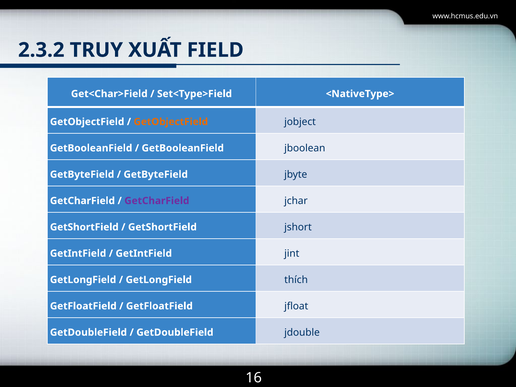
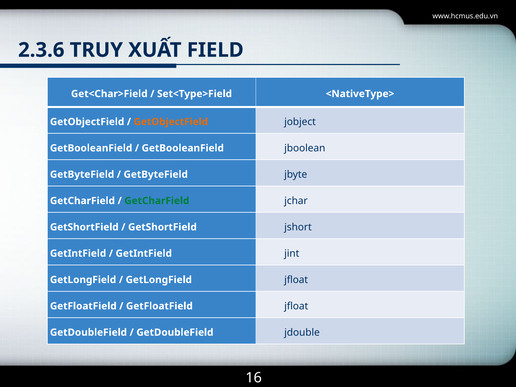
2.3.2: 2.3.2 -> 2.3.6
GetCharField at (157, 201) colour: purple -> green
thích at (296, 280): thích -> jfloat
